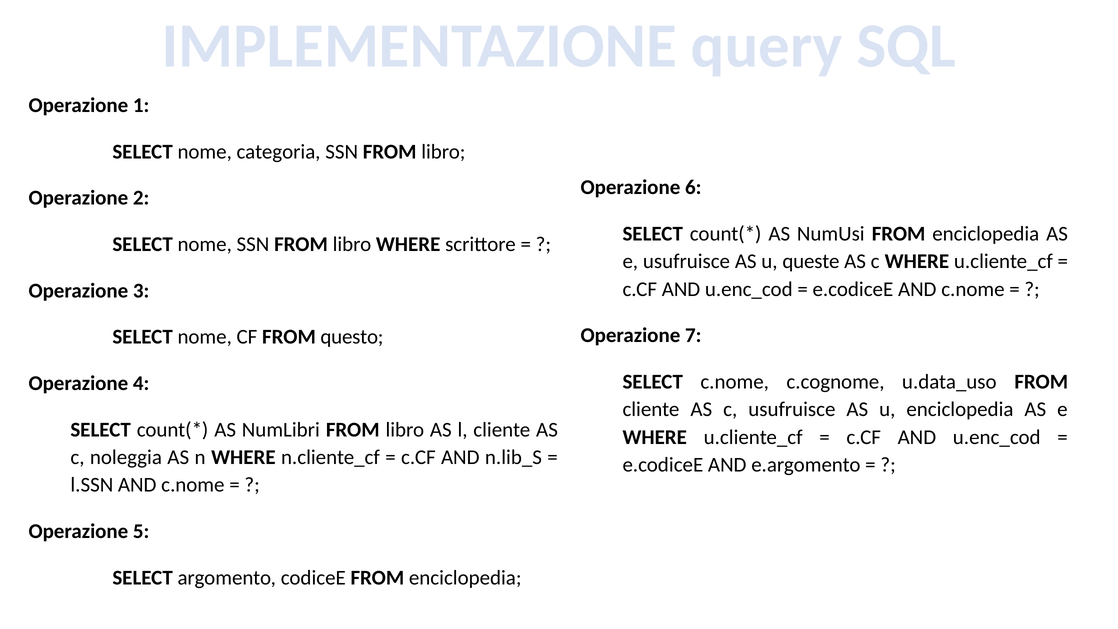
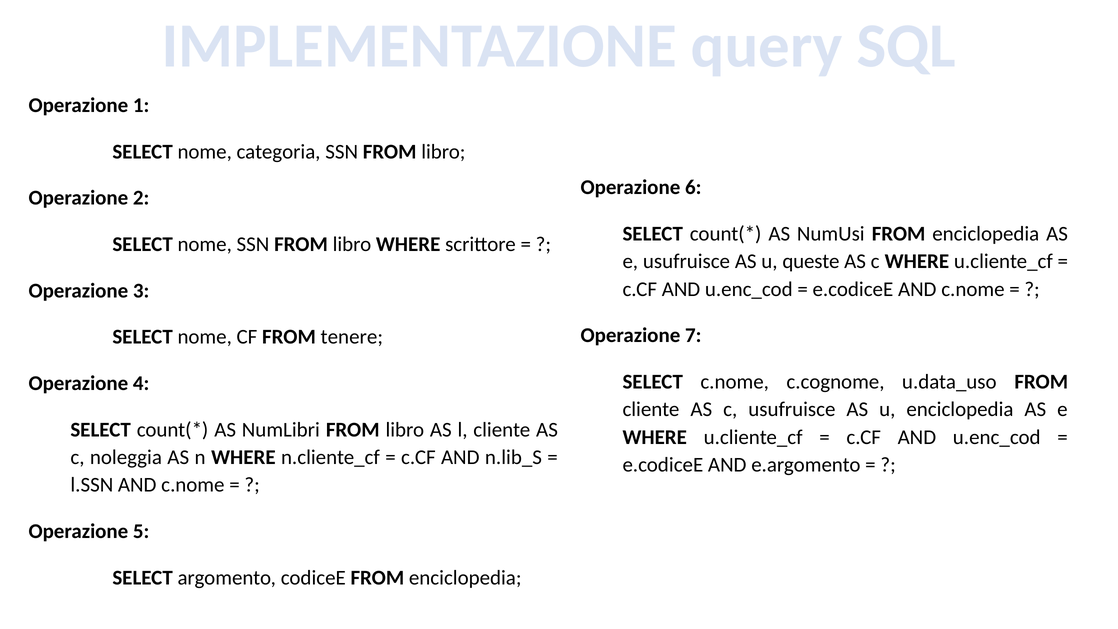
questo: questo -> tenere
